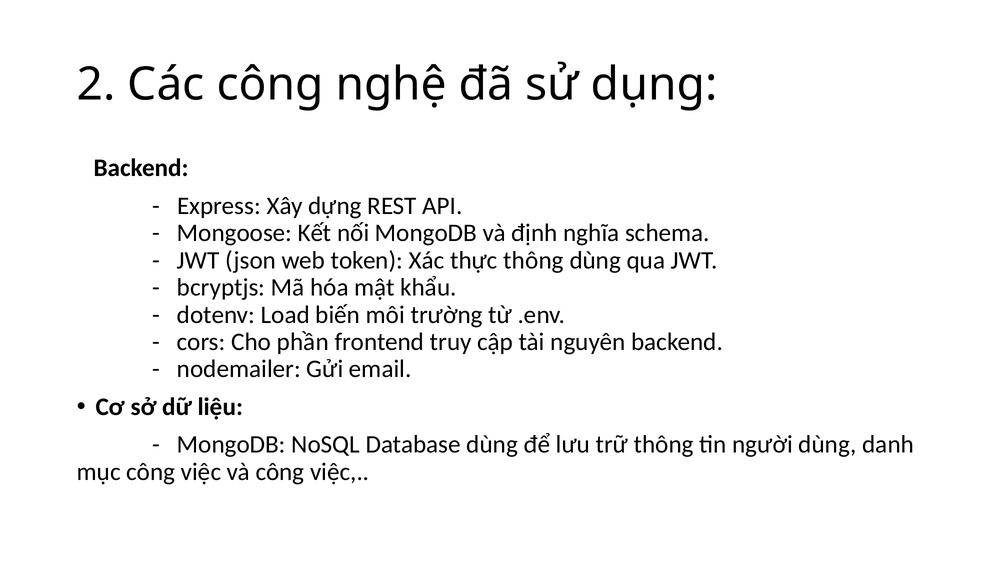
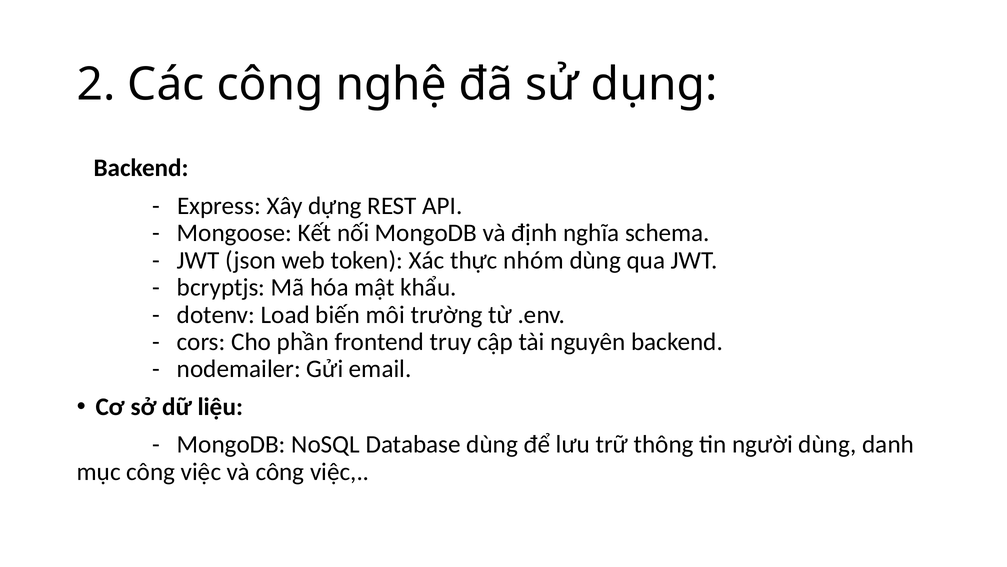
thực thông: thông -> nhóm
